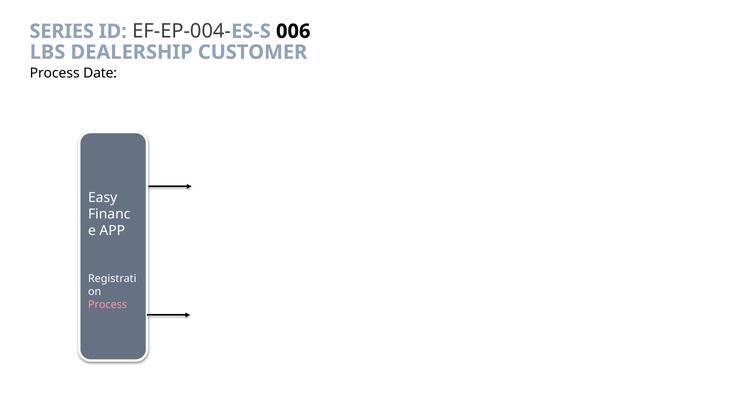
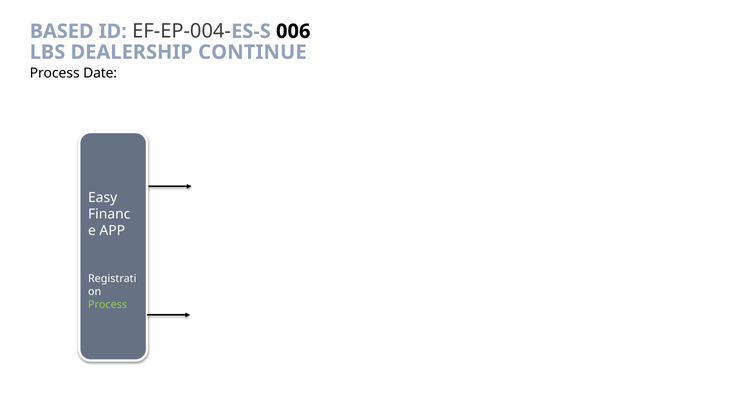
SERIES: SERIES -> BASED
CUSTOMER: CUSTOMER -> CONTINUE
Process at (108, 305) colour: pink -> light green
